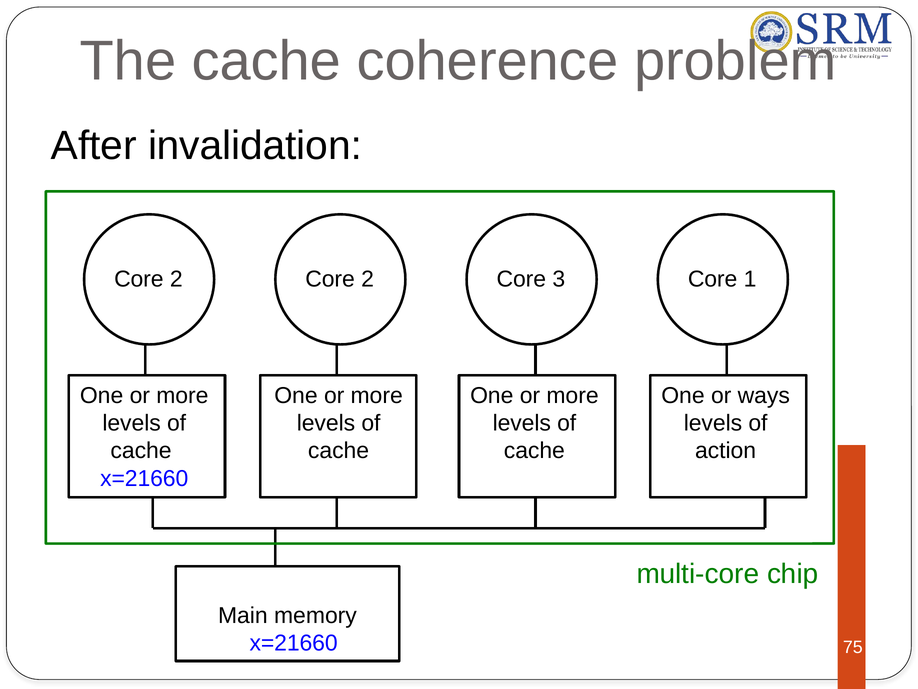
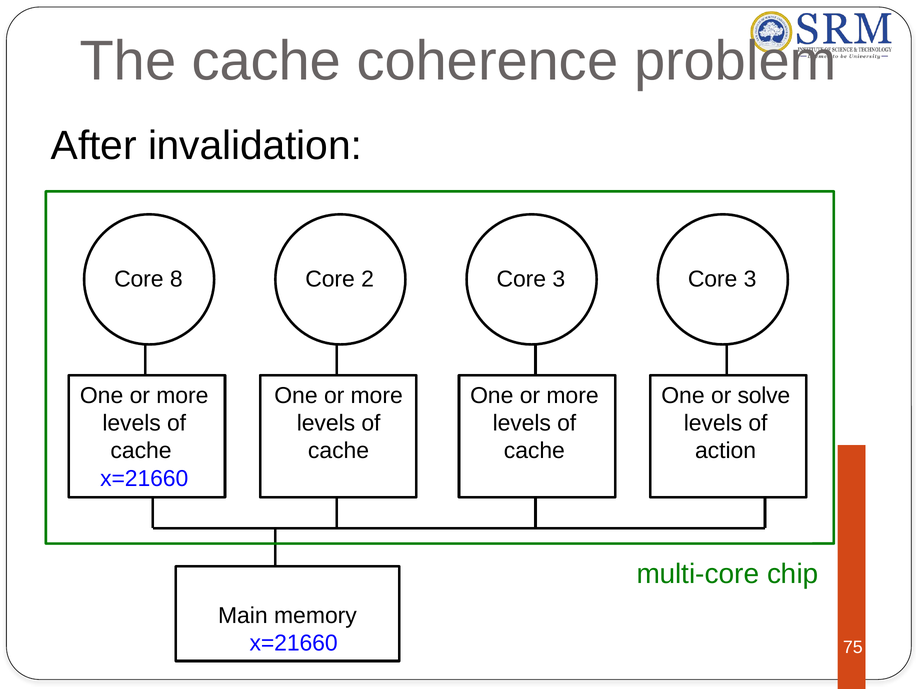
2 at (176, 279): 2 -> 8
3 Core 1: 1 -> 3
ways: ways -> solve
